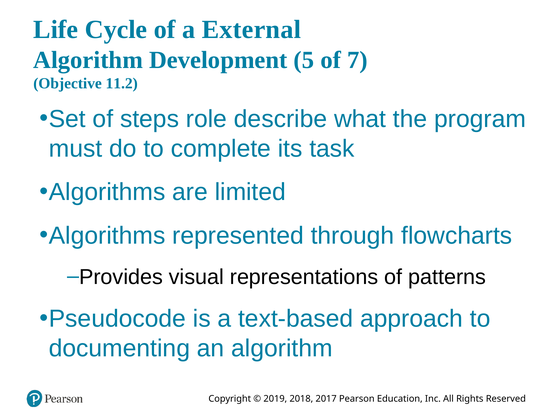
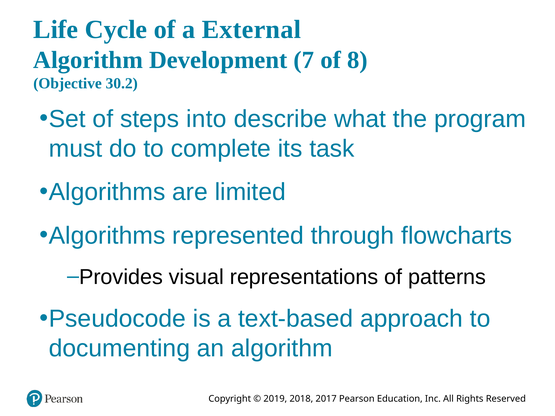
5: 5 -> 7
7: 7 -> 8
11.2: 11.2 -> 30.2
role: role -> into
